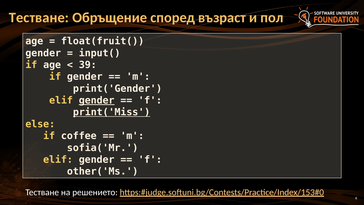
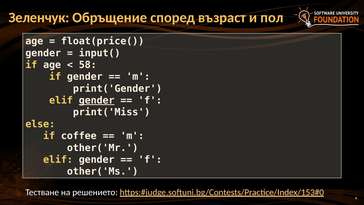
Тестване at (39, 18): Тестване -> Зеленчук
float(fruit(: float(fruit( -> float(price(
39: 39 -> 58
print('Miss underline: present -> none
sofia('Mr: sofia('Mr -> other('Mr
